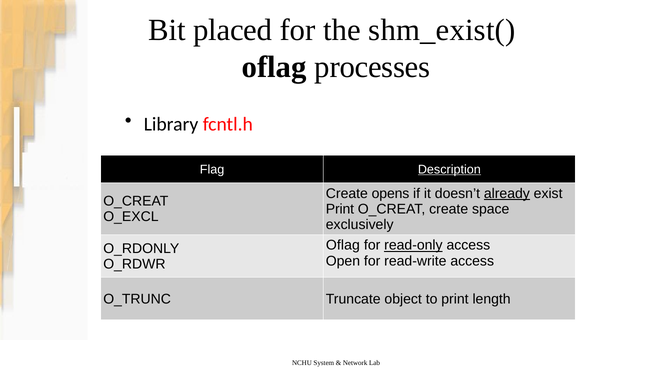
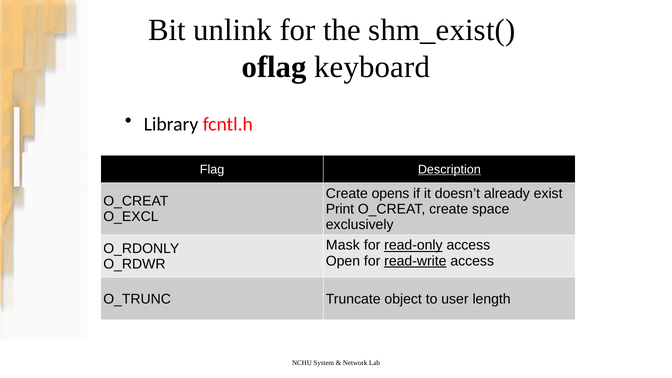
placed: placed -> unlink
processes: processes -> keyboard
already underline: present -> none
Oflag at (343, 245): Oflag -> Mask
read-write underline: none -> present
to print: print -> user
